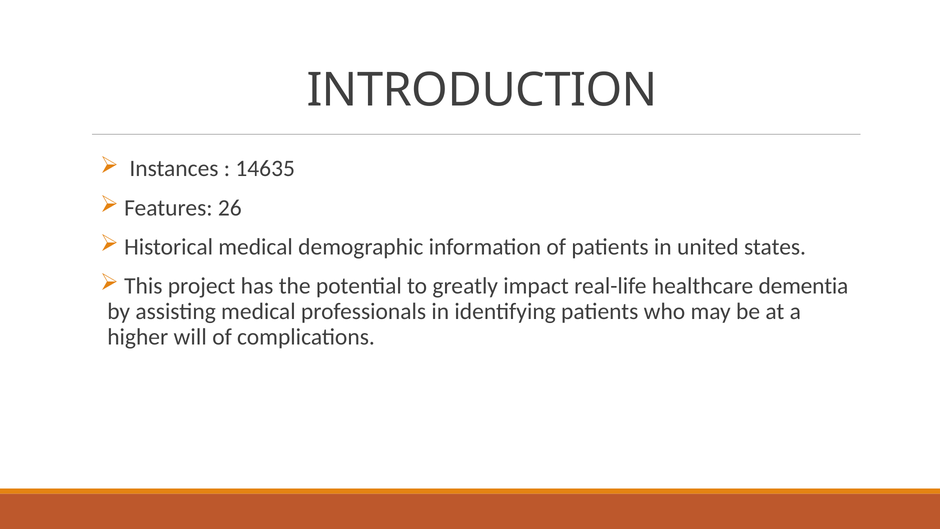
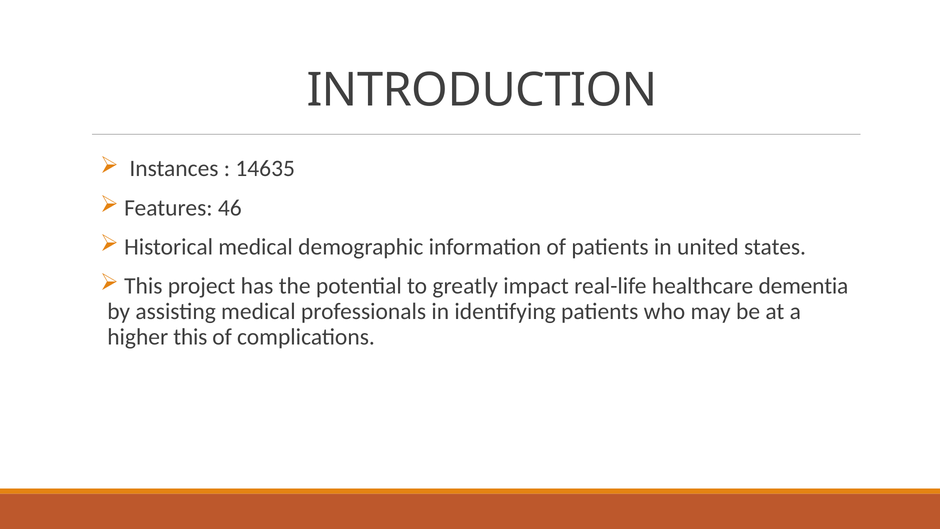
26: 26 -> 46
higher will: will -> this
